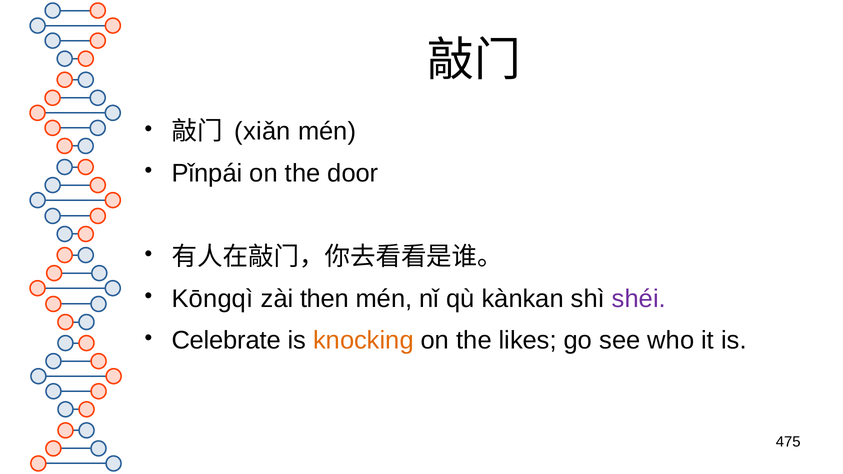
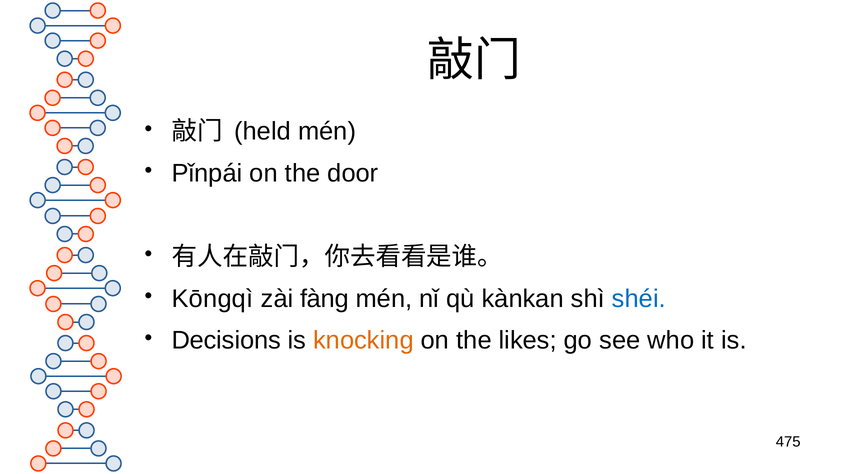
xiǎn: xiǎn -> held
then: then -> fàng
shéi colour: purple -> blue
Celebrate: Celebrate -> Decisions
